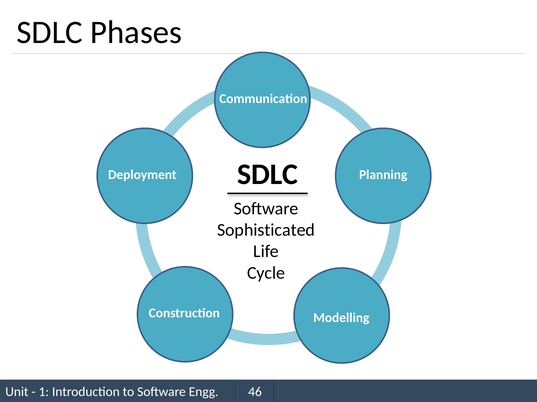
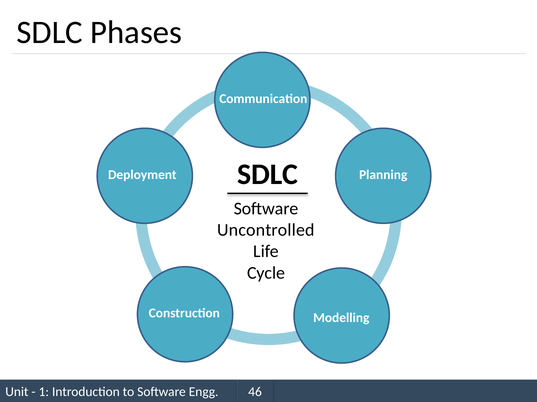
Sophisticated: Sophisticated -> Uncontrolled
